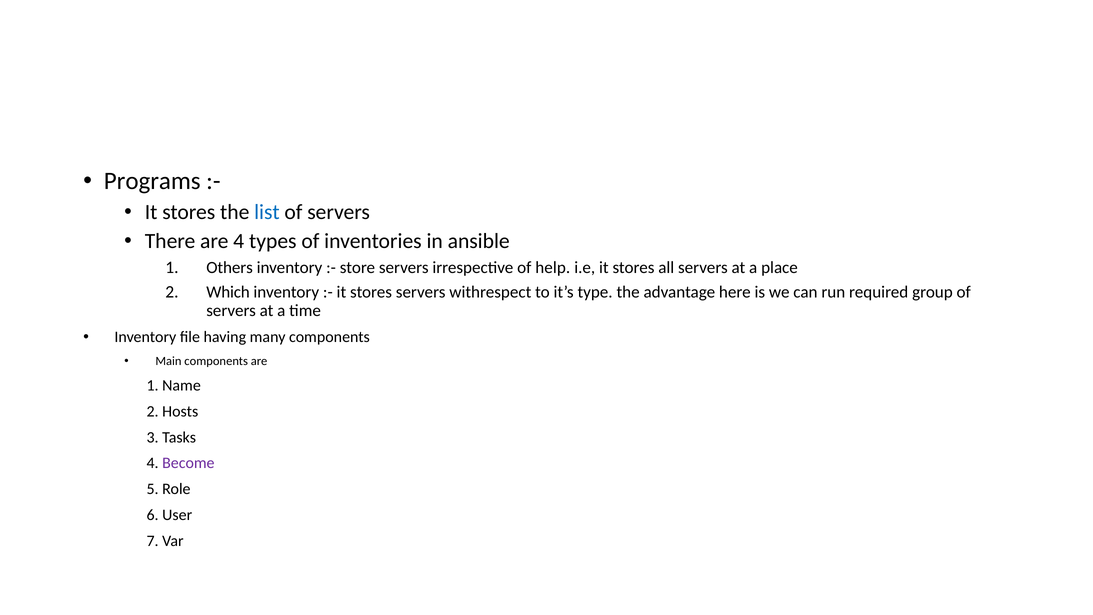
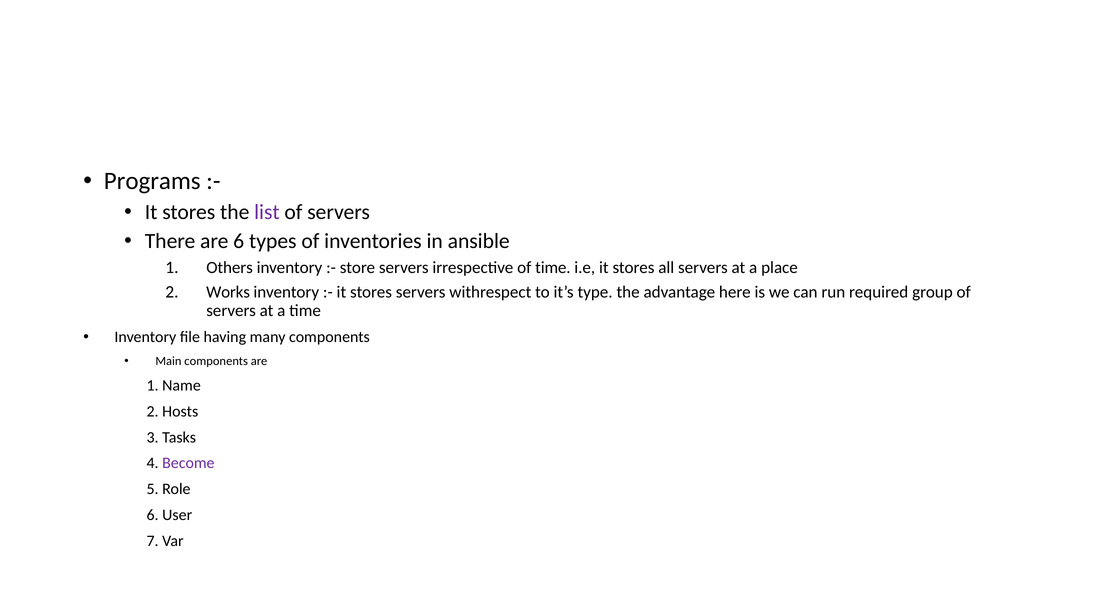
list colour: blue -> purple
are 4: 4 -> 6
of help: help -> time
Which: Which -> Works
